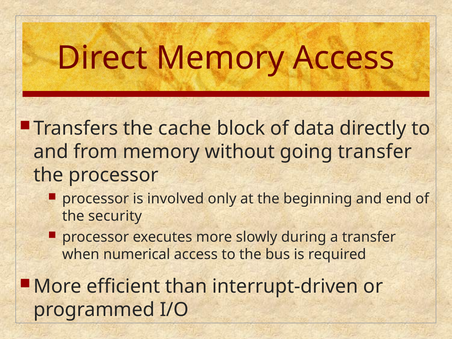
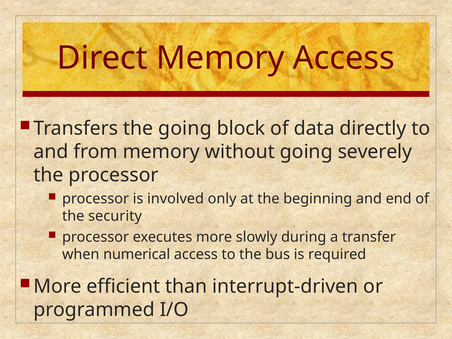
the cache: cache -> going
going transfer: transfer -> severely
